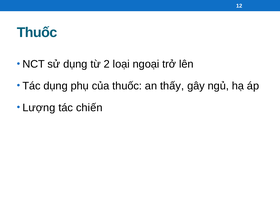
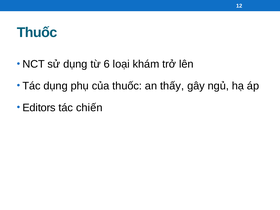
2: 2 -> 6
ngoại: ngoại -> khám
Lượng: Lượng -> Editors
